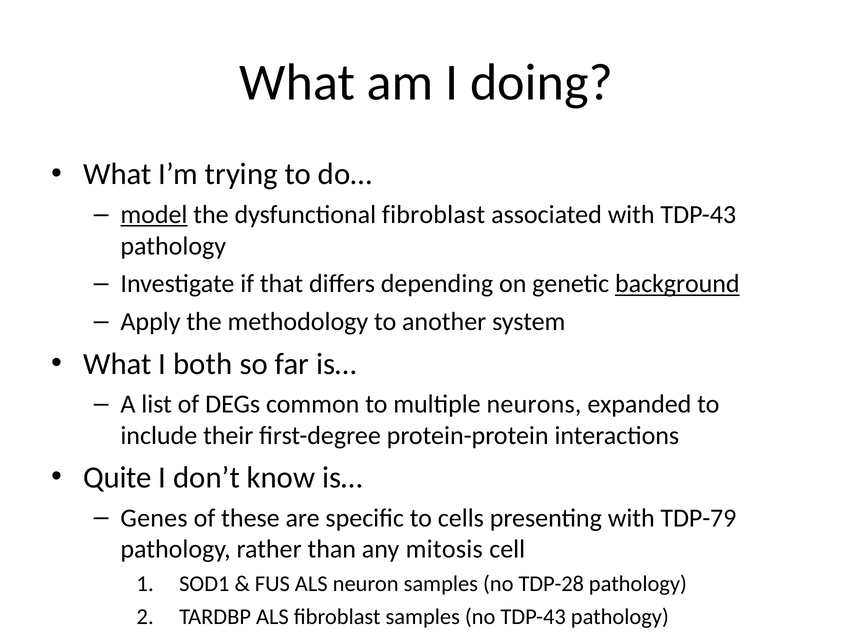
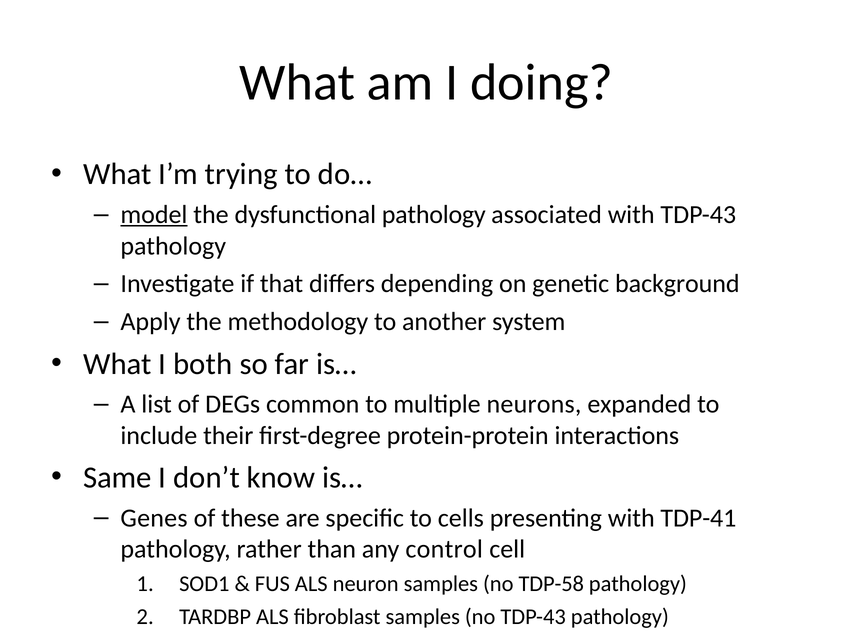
dysfunctional fibroblast: fibroblast -> pathology
background underline: present -> none
Quite: Quite -> Same
TDP-79: TDP-79 -> TDP-41
mitosis: mitosis -> control
TDP-28: TDP-28 -> TDP-58
